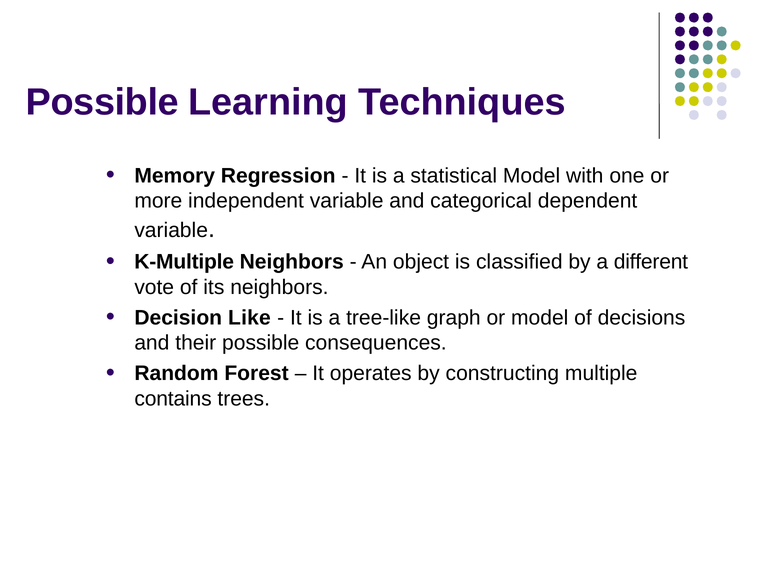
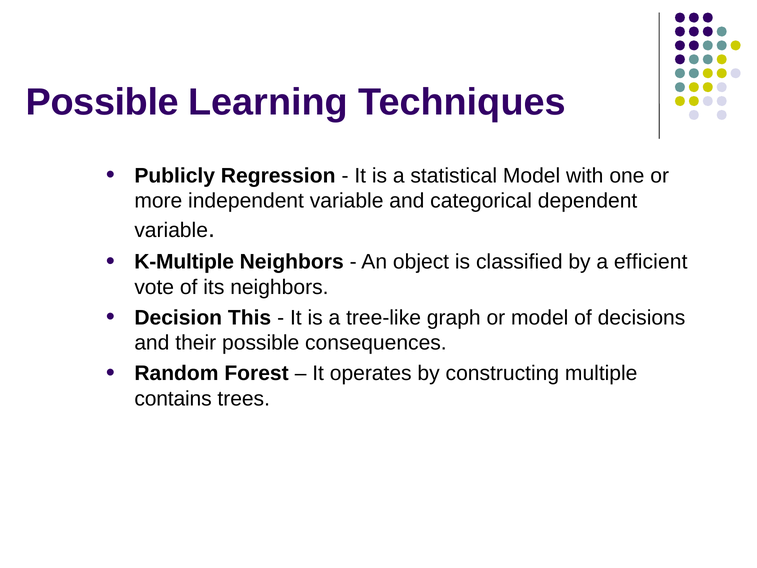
Memory: Memory -> Publicly
different: different -> efficient
Like: Like -> This
